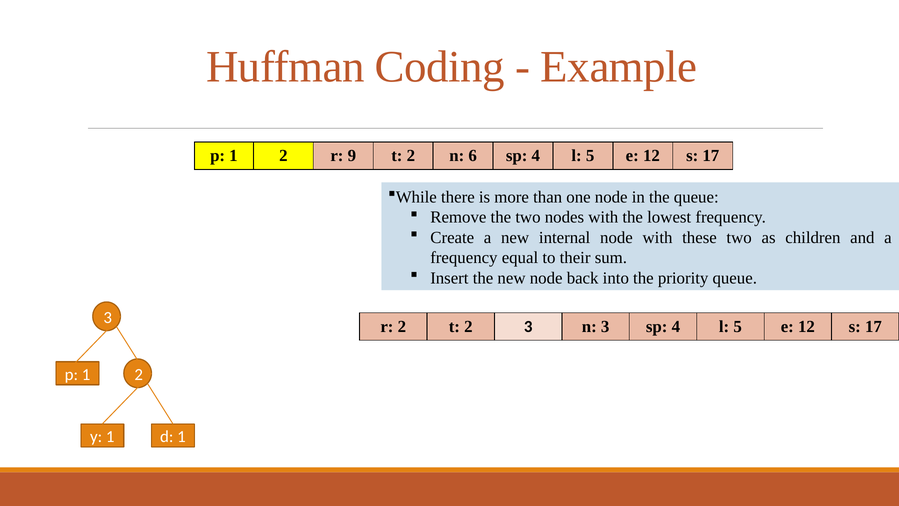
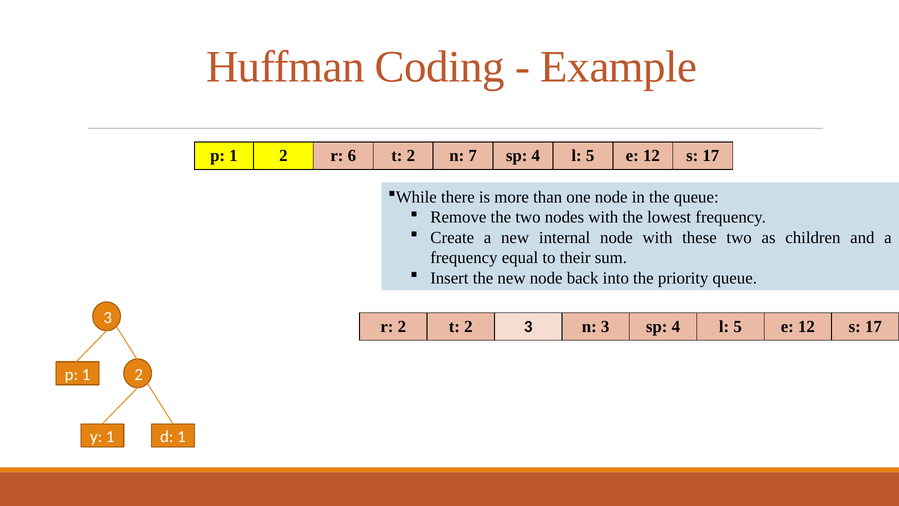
9: 9 -> 6
6: 6 -> 7
